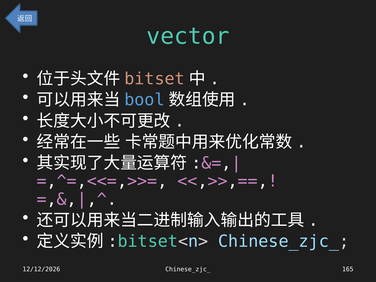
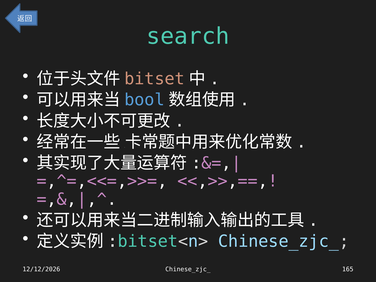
vector: vector -> search
